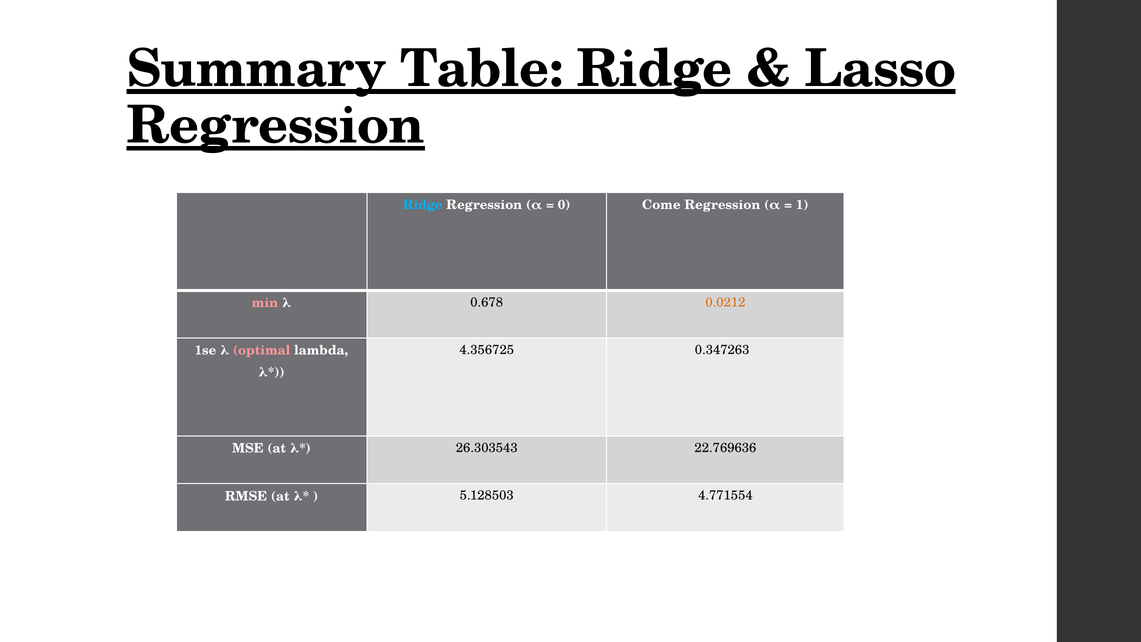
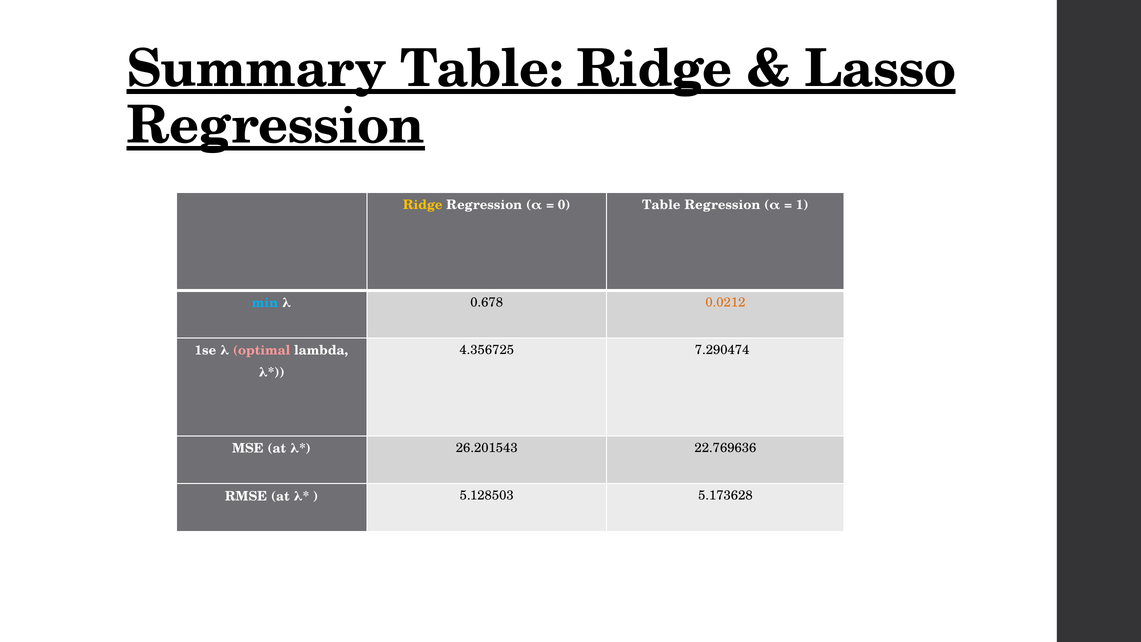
Ridge at (423, 205) colour: light blue -> yellow
0 Come: Come -> Table
min colour: pink -> light blue
0.347263: 0.347263 -> 7.290474
26.303543: 26.303543 -> 26.201543
4.771554: 4.771554 -> 5.173628
